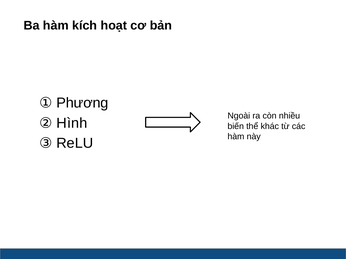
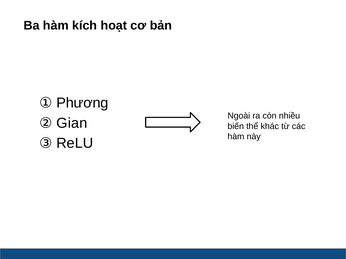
Hình: Hình -> Gian
